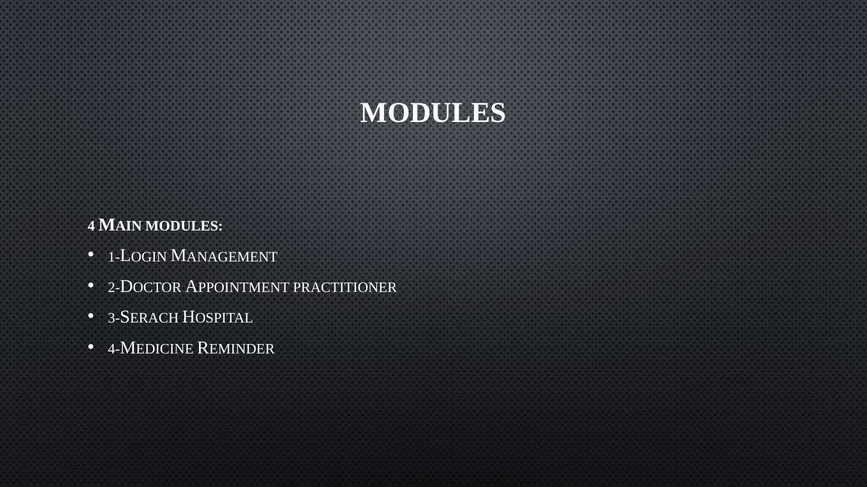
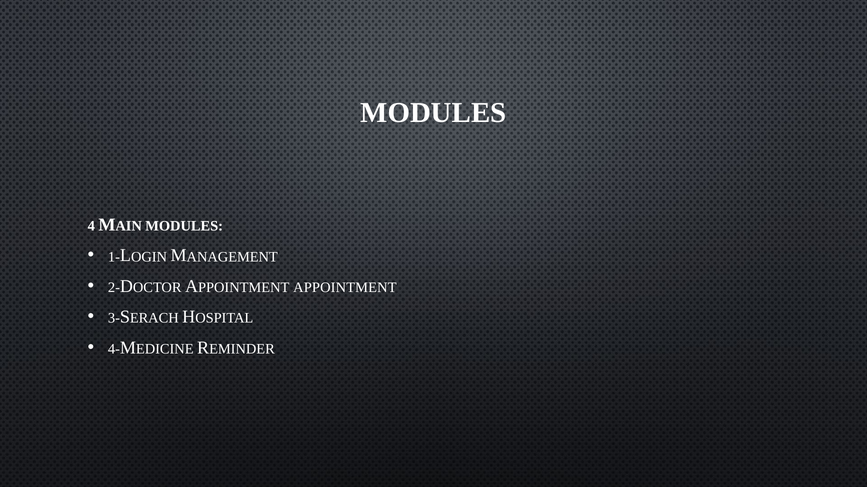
PRACTITIONER: PRACTITIONER -> APPOINTMENT
